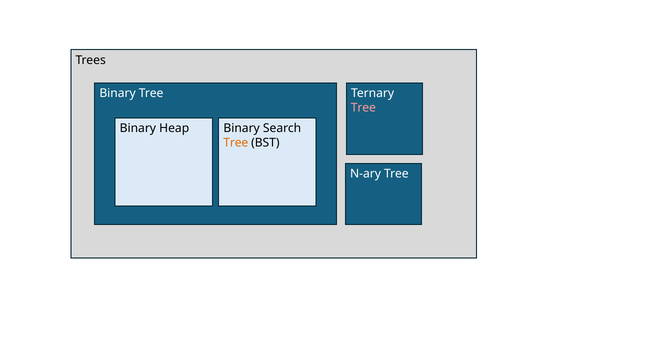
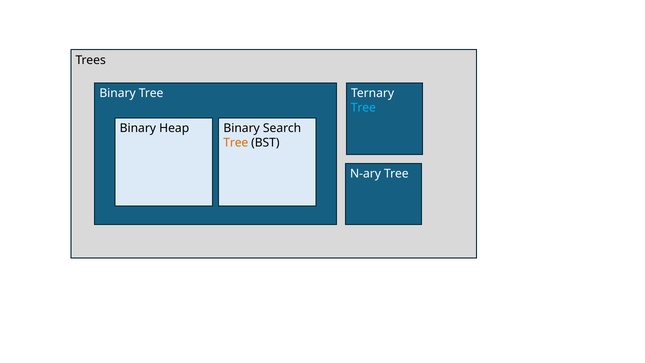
Tree at (363, 108) colour: pink -> light blue
